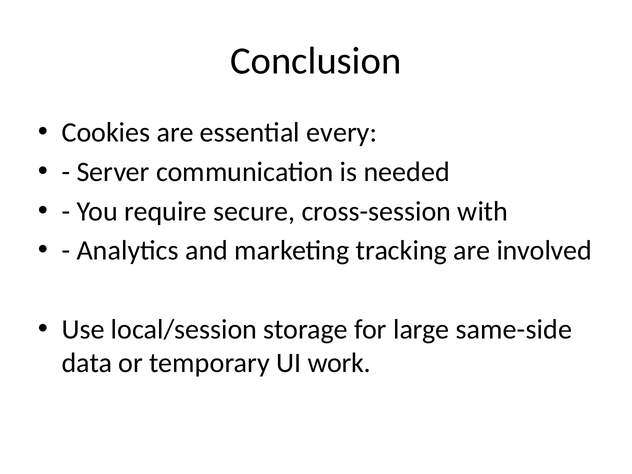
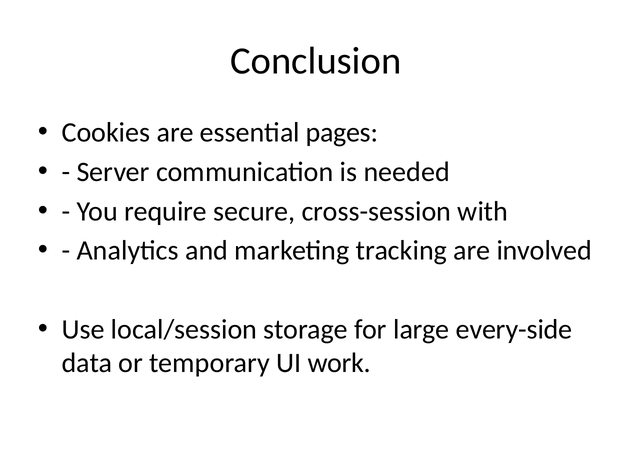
every: every -> pages
same-side: same-side -> every-side
